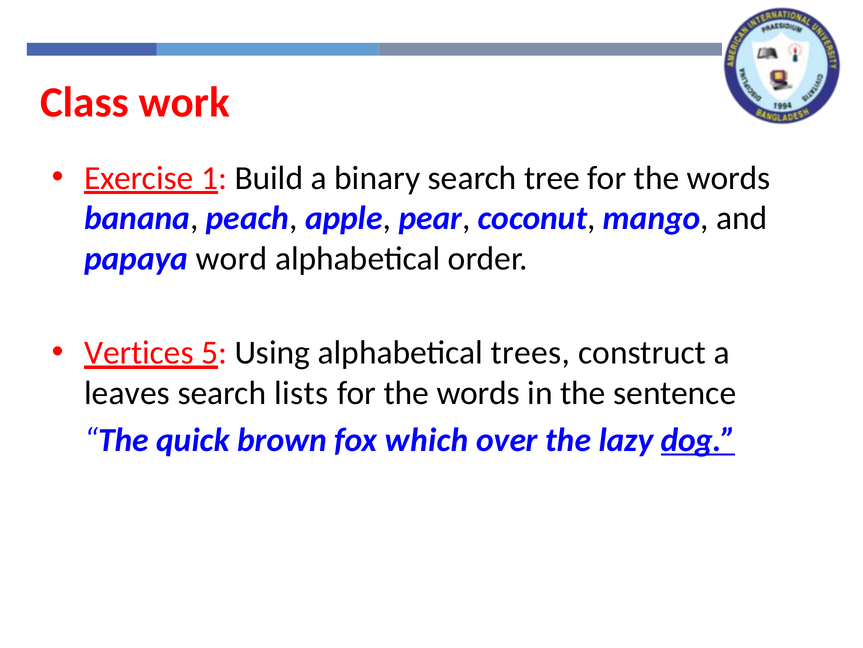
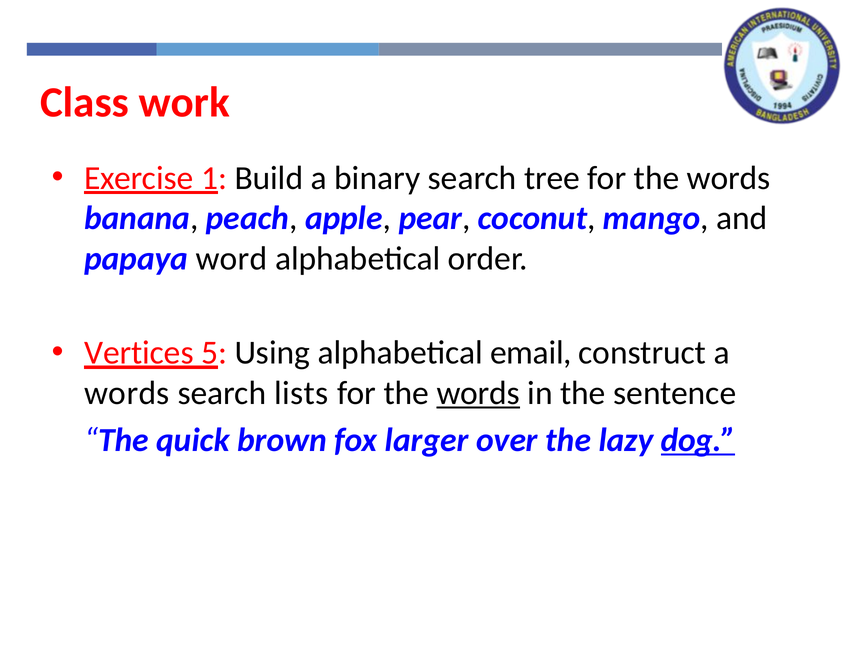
trees: trees -> email
leaves at (127, 393): leaves -> words
words at (478, 393) underline: none -> present
which: which -> larger
